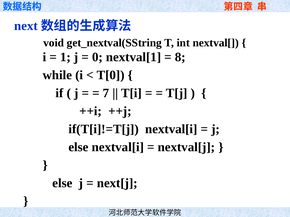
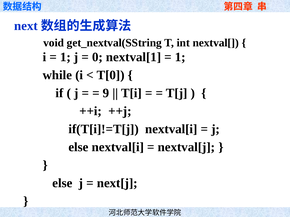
8 at (180, 57): 8 -> 1
7: 7 -> 9
